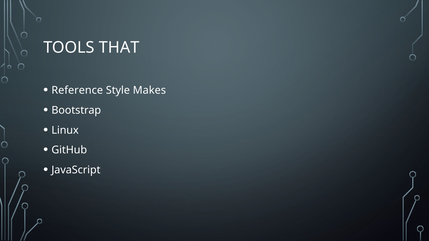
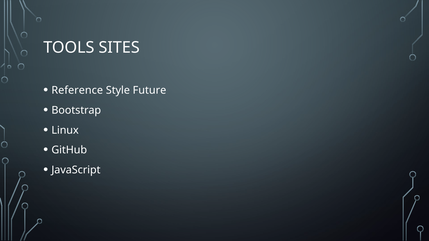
THAT: THAT -> SITES
Makes: Makes -> Future
